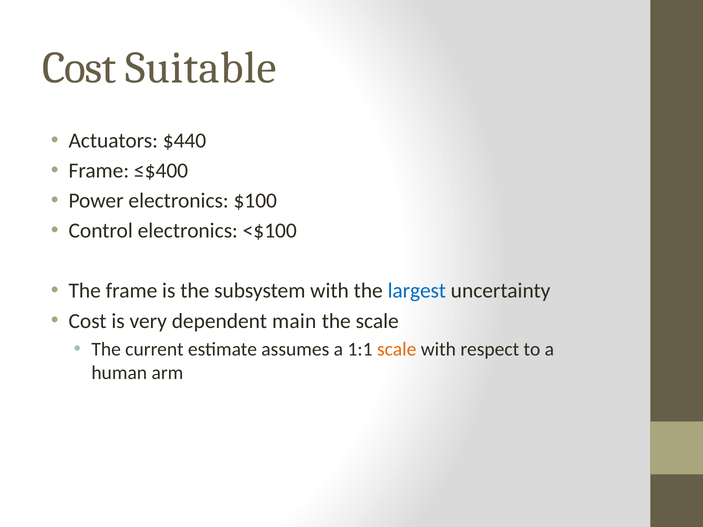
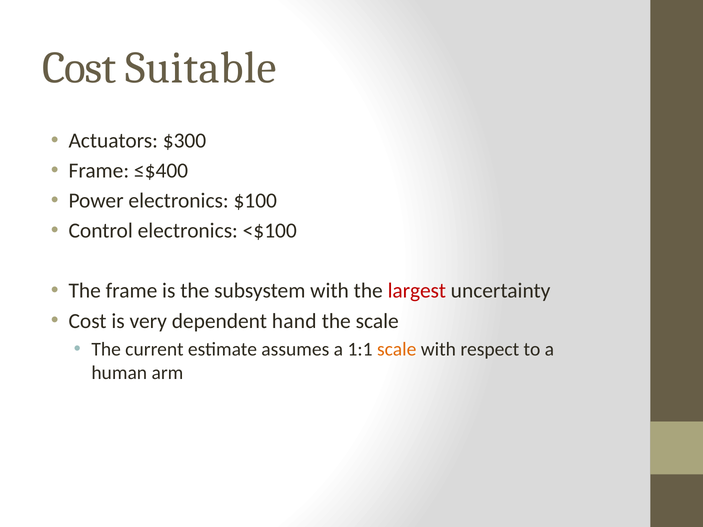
$440: $440 -> $300
largest colour: blue -> red
main: main -> hand
